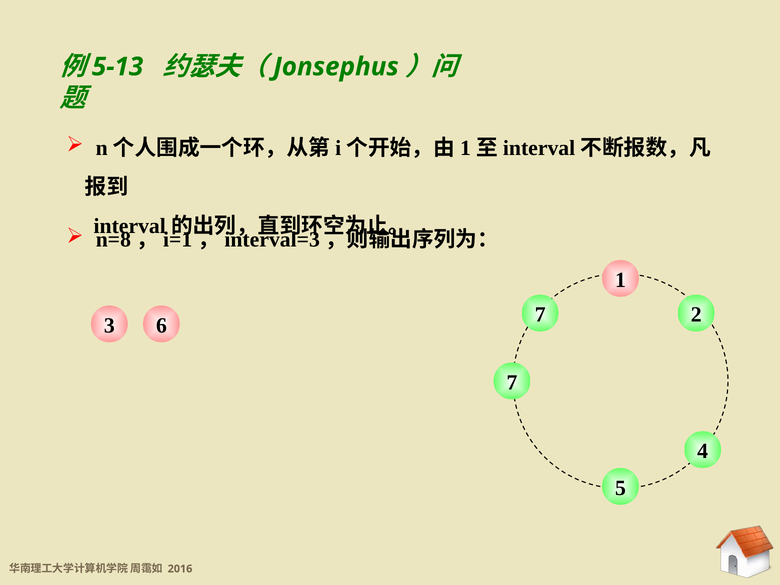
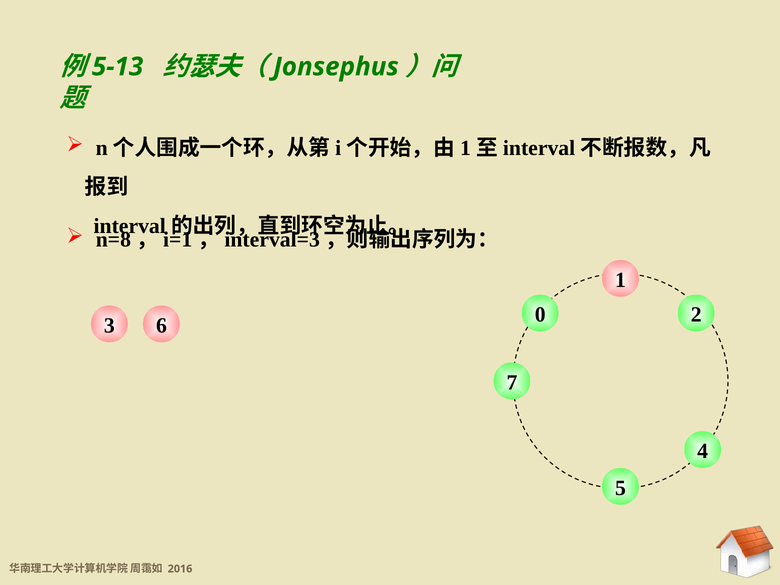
6 7: 7 -> 0
